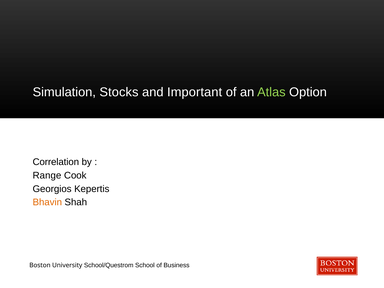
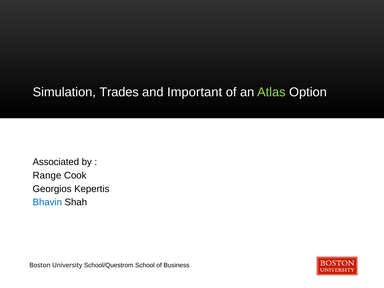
Stocks: Stocks -> Trades
Correlation: Correlation -> Associated
Bhavin colour: orange -> blue
